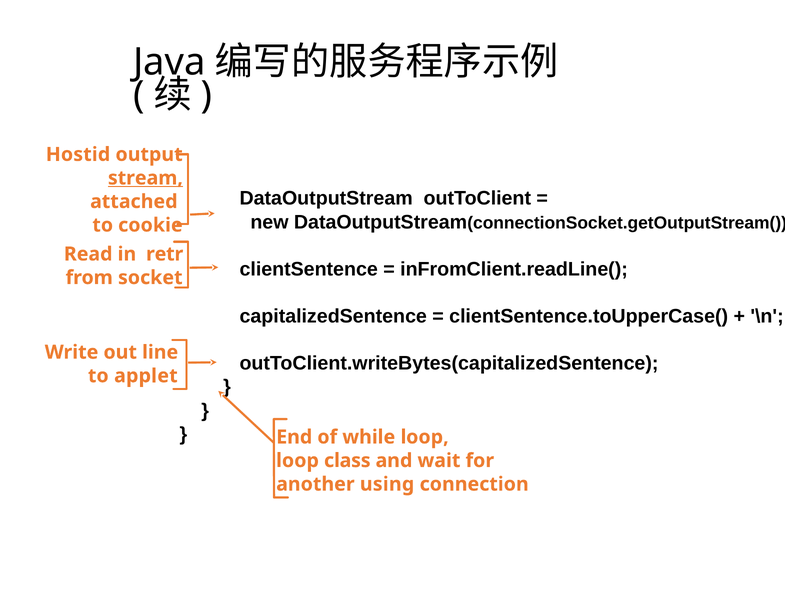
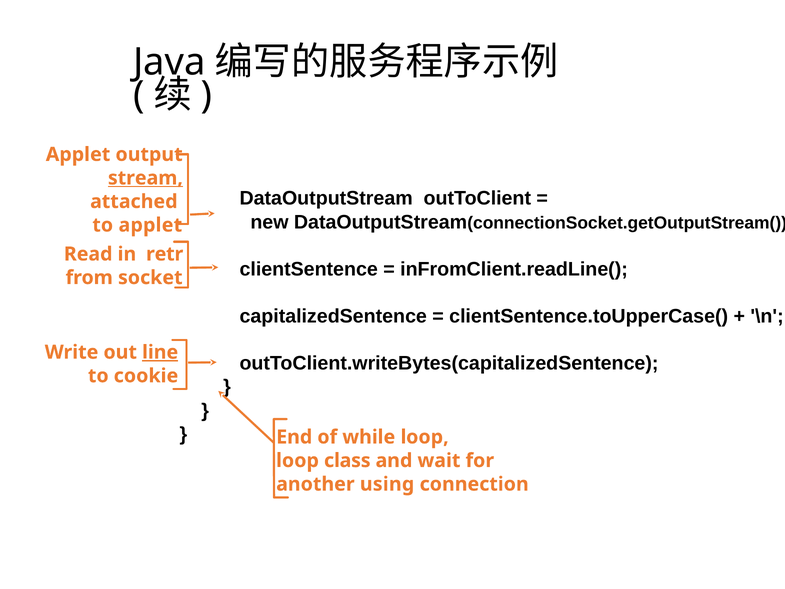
Hostid at (78, 154): Hostid -> Applet
to cookie: cookie -> applet
line underline: none -> present
applet: applet -> cookie
